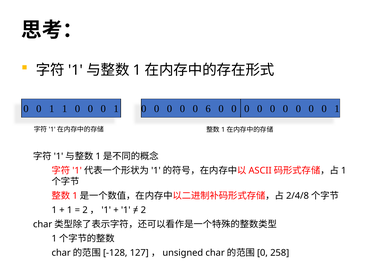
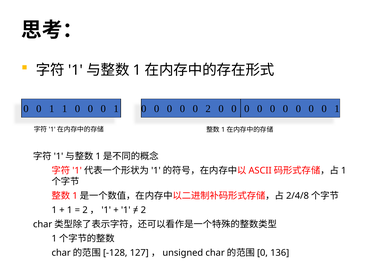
0 6: 6 -> 2
258: 258 -> 136
